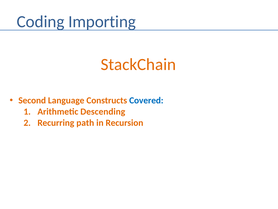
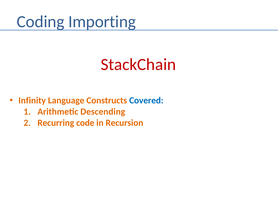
StackChain colour: orange -> red
Second: Second -> Infinity
path: path -> code
